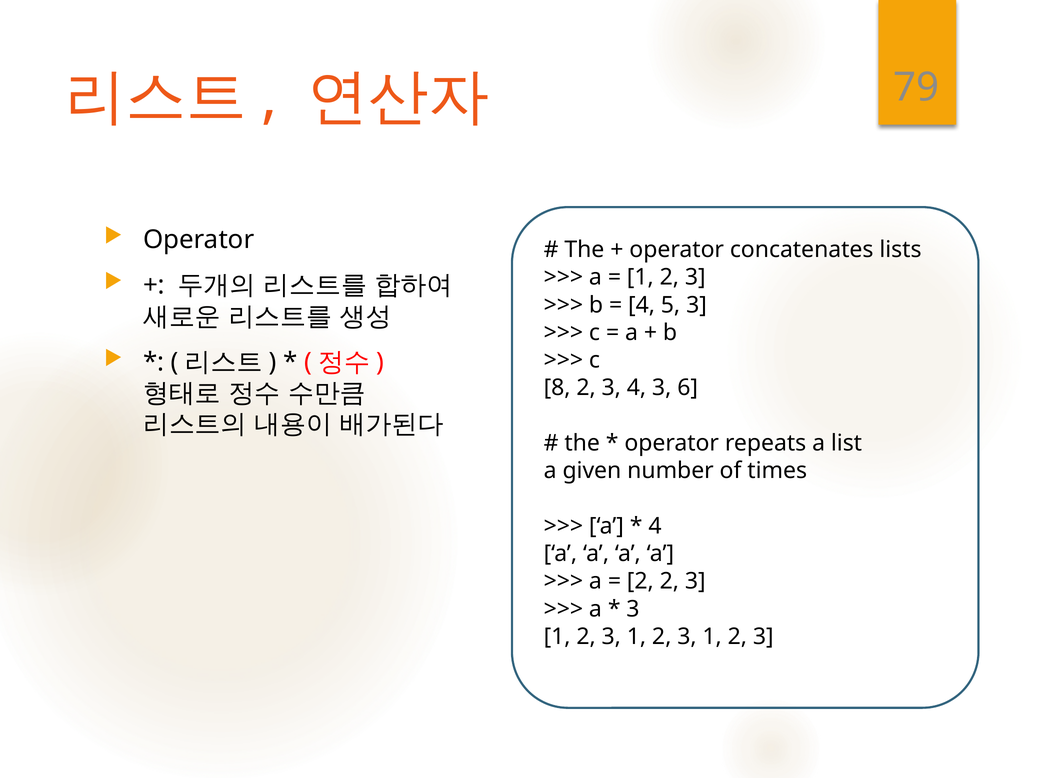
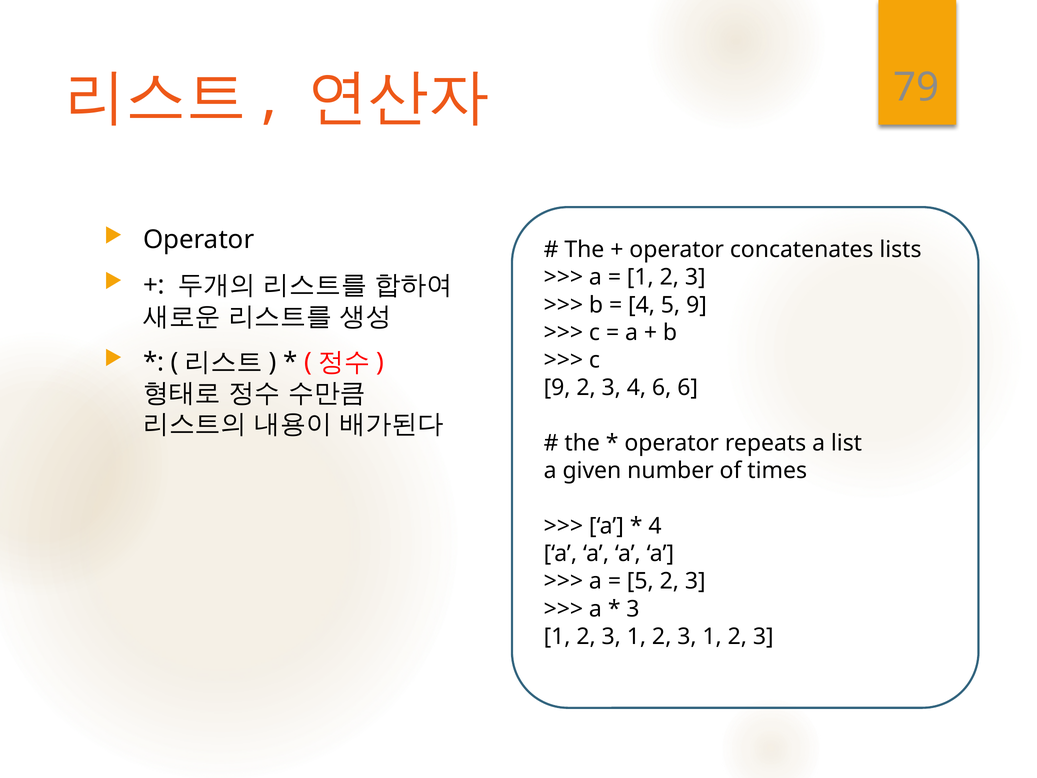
5 3: 3 -> 9
8 at (557, 388): 8 -> 9
4 3: 3 -> 6
2 at (640, 581): 2 -> 5
